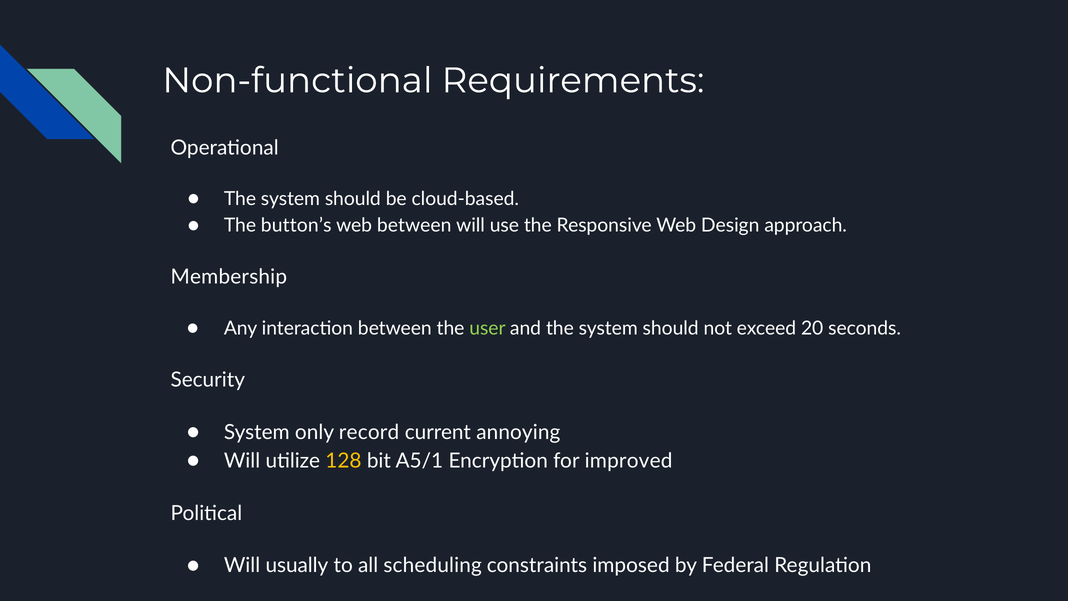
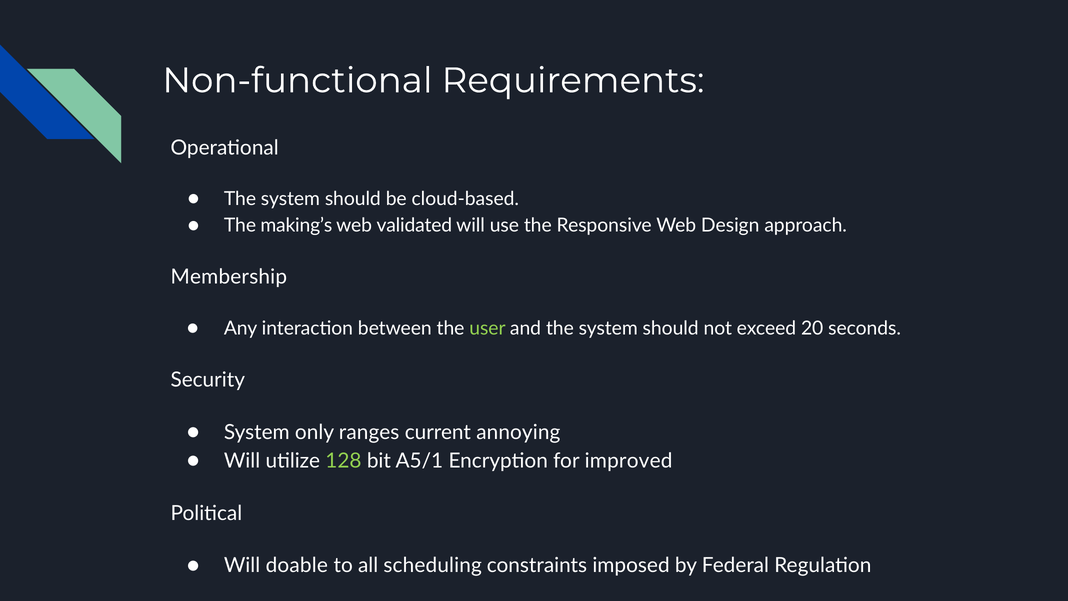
button’s: button’s -> making’s
web between: between -> validated
record: record -> ranges
128 colour: yellow -> light green
usually: usually -> doable
